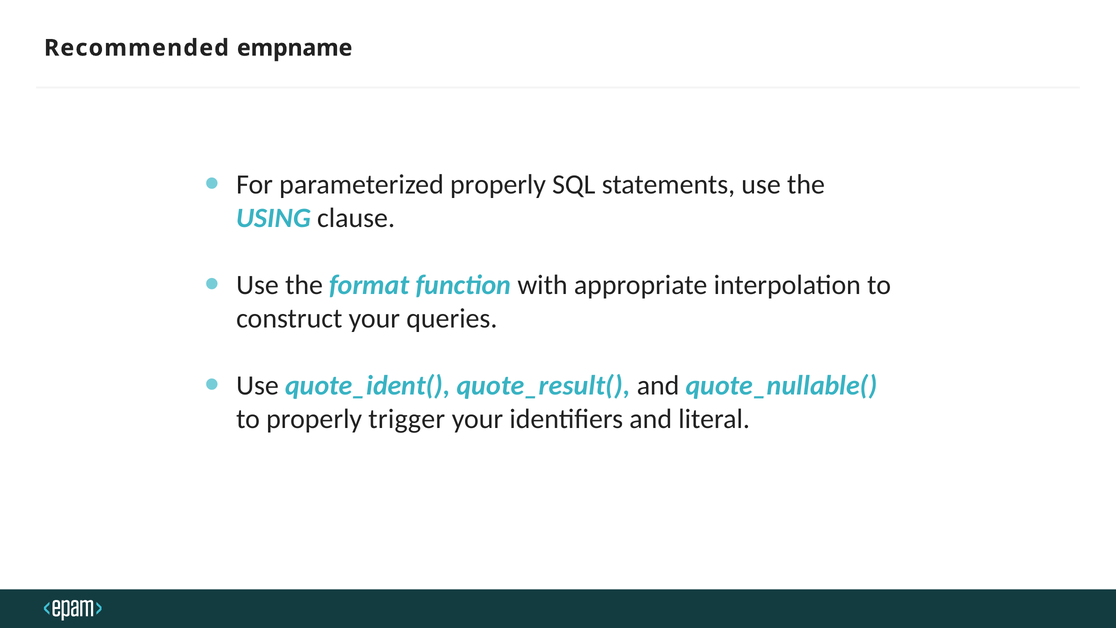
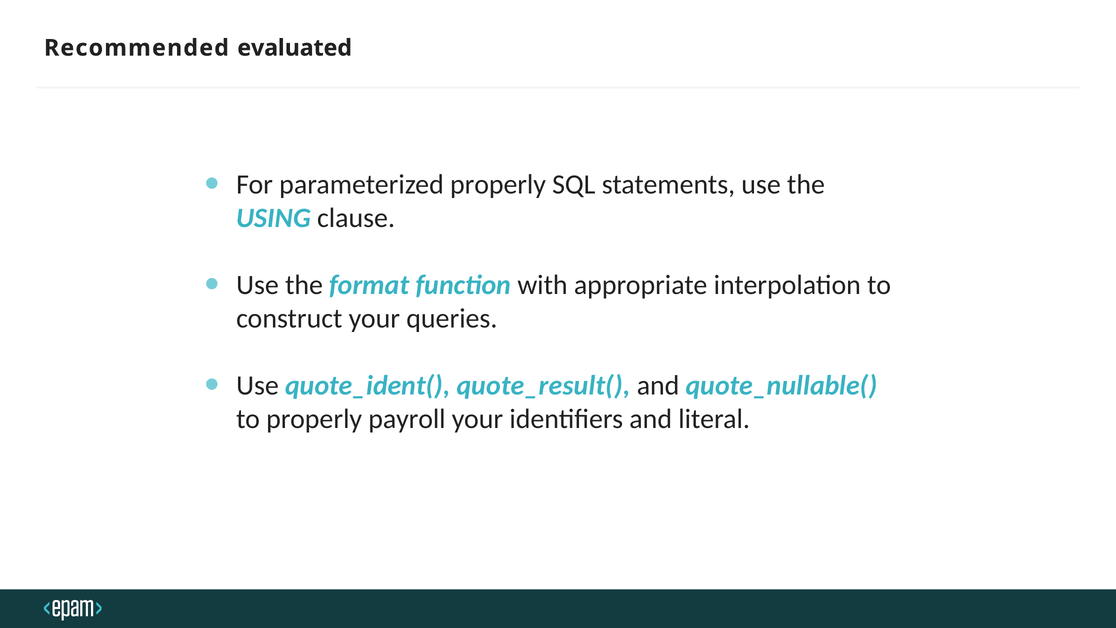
empname: empname -> evaluated
trigger: trigger -> payroll
